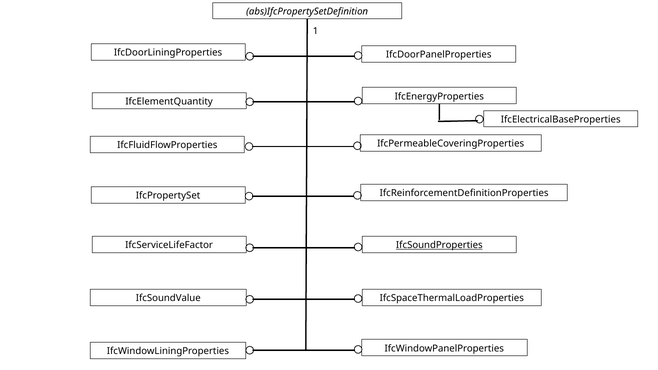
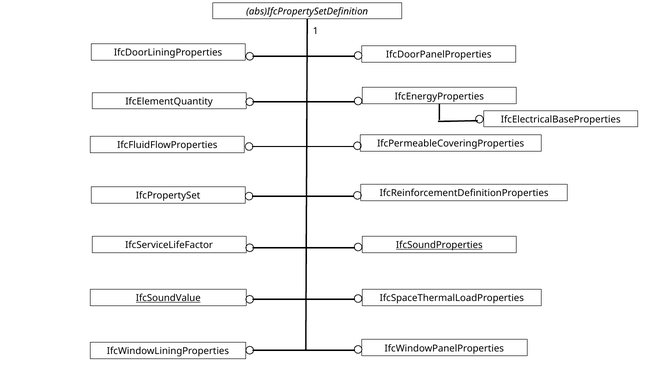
IfcSoundValue underline: none -> present
